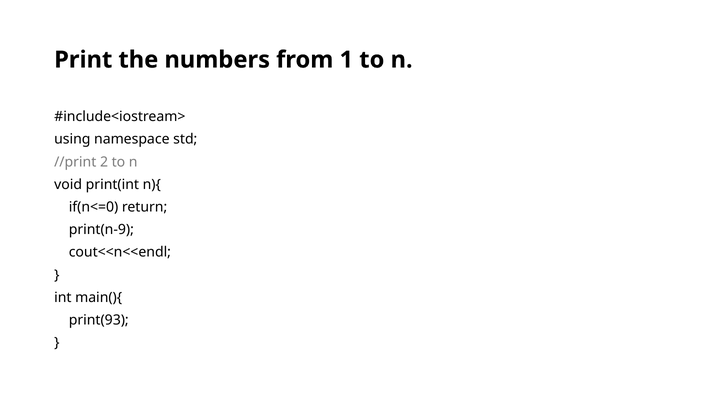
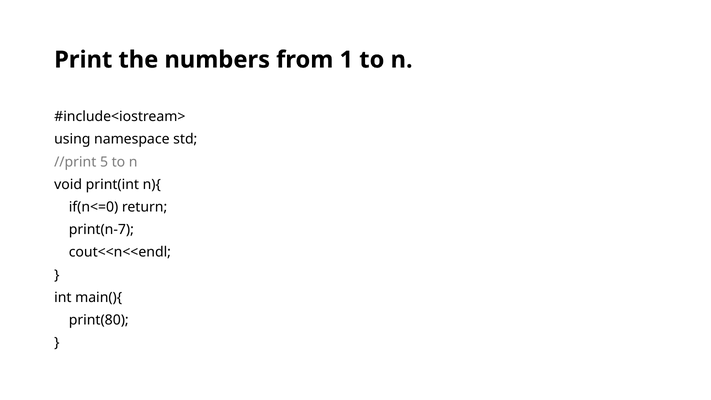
2: 2 -> 5
print(n-9: print(n-9 -> print(n-7
print(93: print(93 -> print(80
